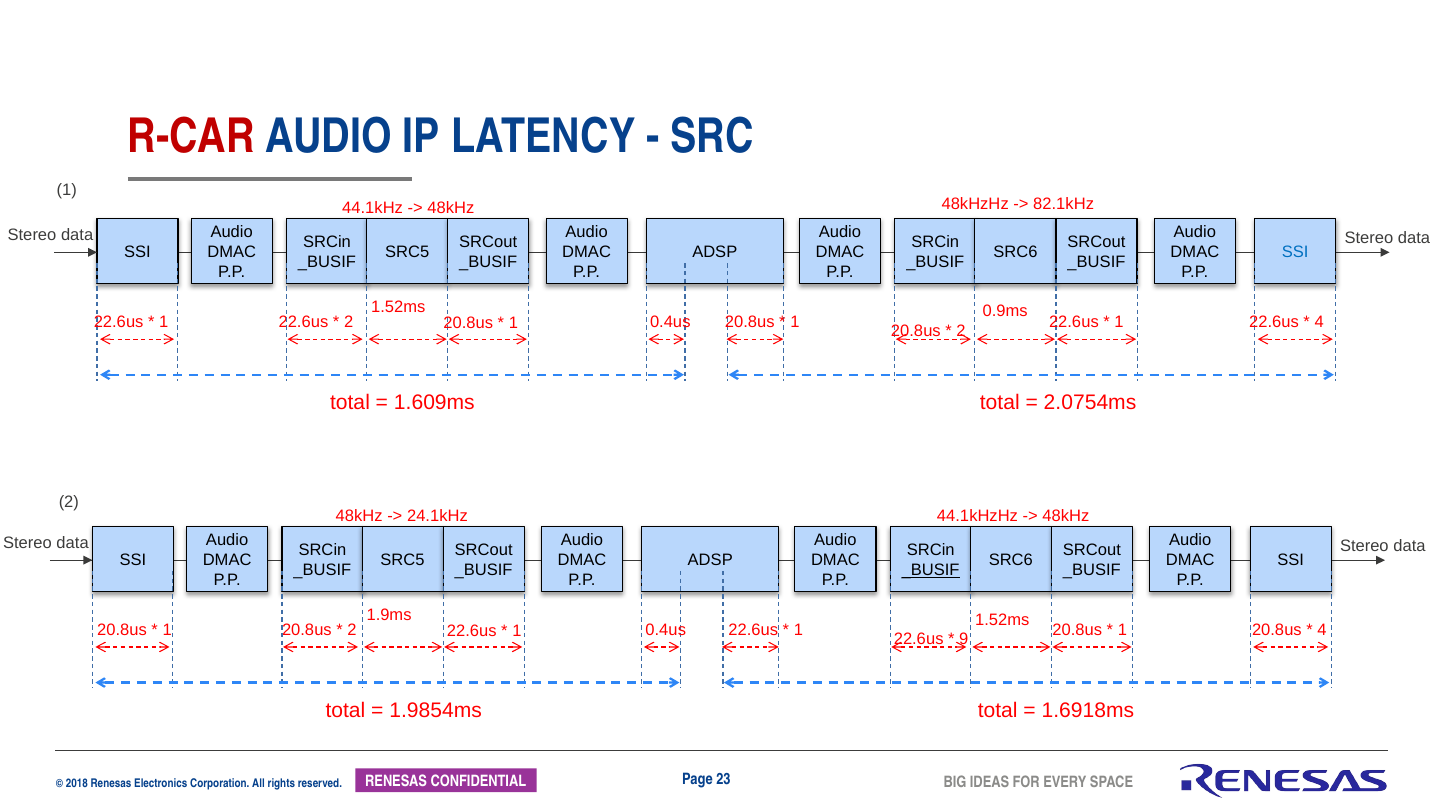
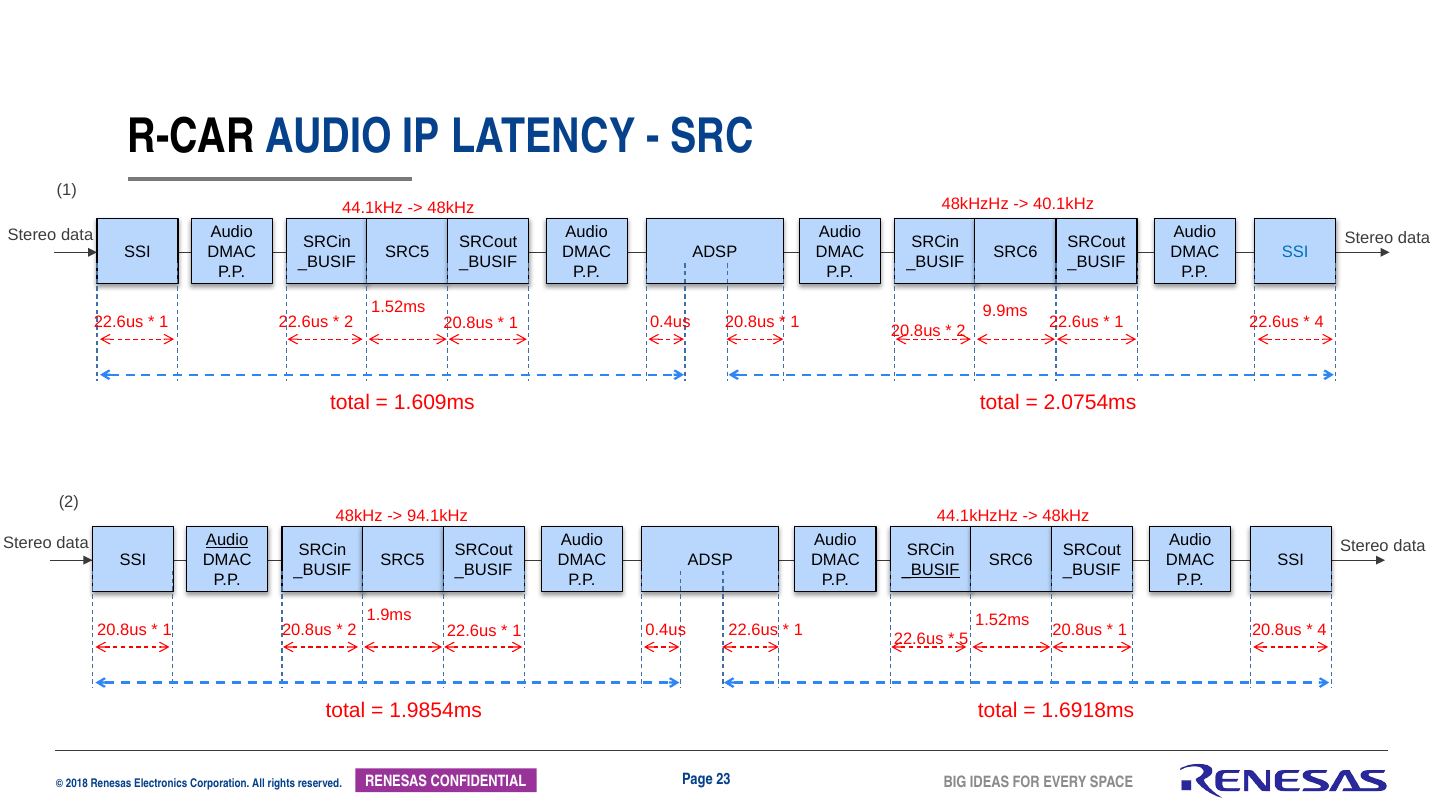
R-CAR colour: red -> black
82.1kHz: 82.1kHz -> 40.1kHz
0.9ms: 0.9ms -> 9.9ms
24.1kHz: 24.1kHz -> 94.1kHz
Audio at (227, 540) underline: none -> present
9: 9 -> 5
